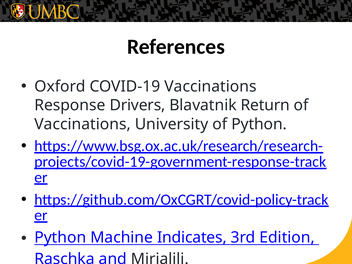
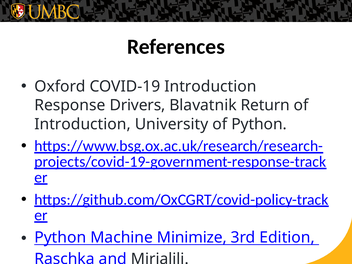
COVID-19 Vaccinations: Vaccinations -> Introduction
Vaccinations at (83, 124): Vaccinations -> Introduction
Indicates: Indicates -> Minimize
